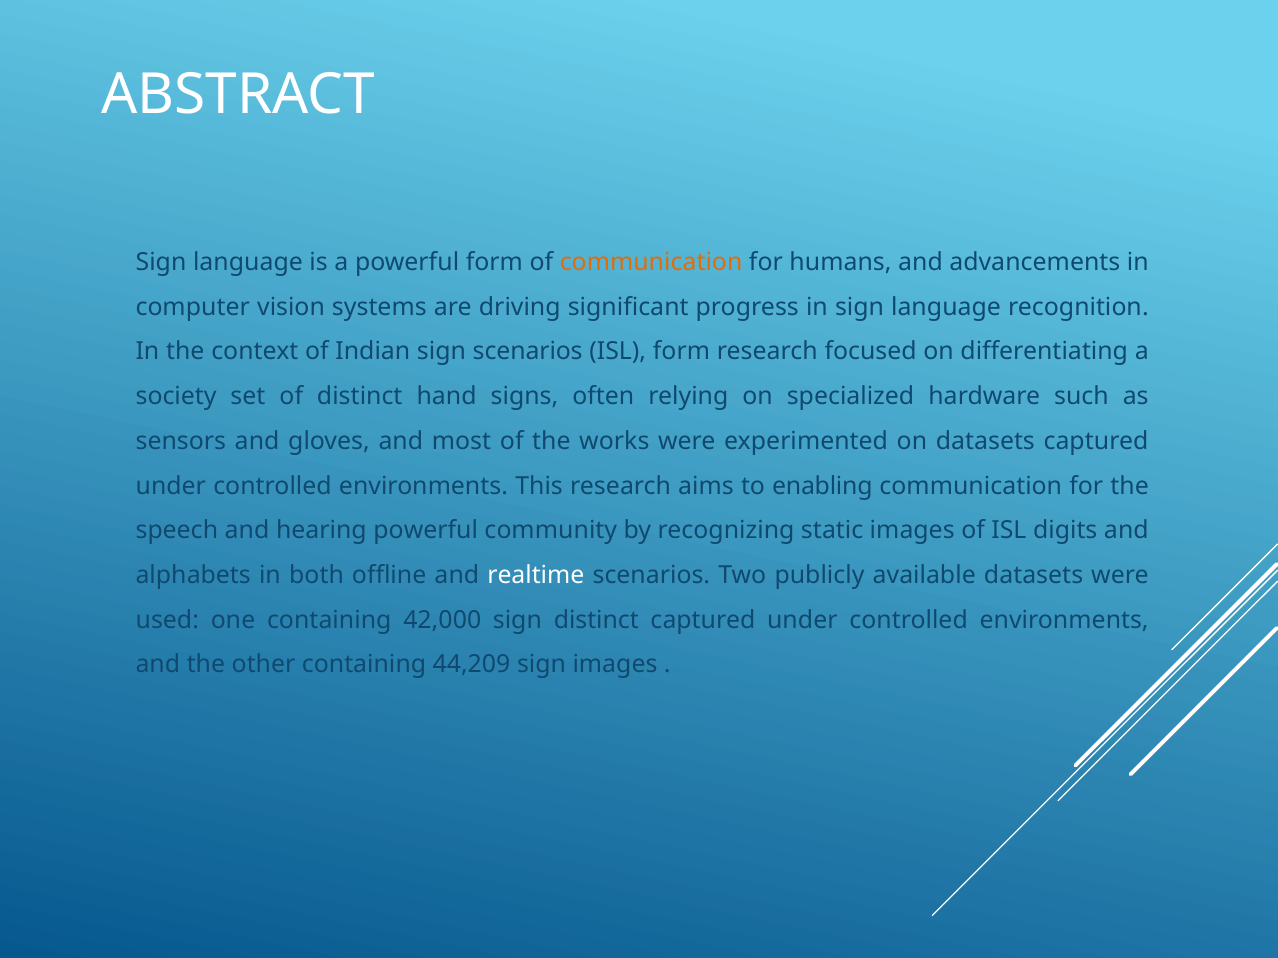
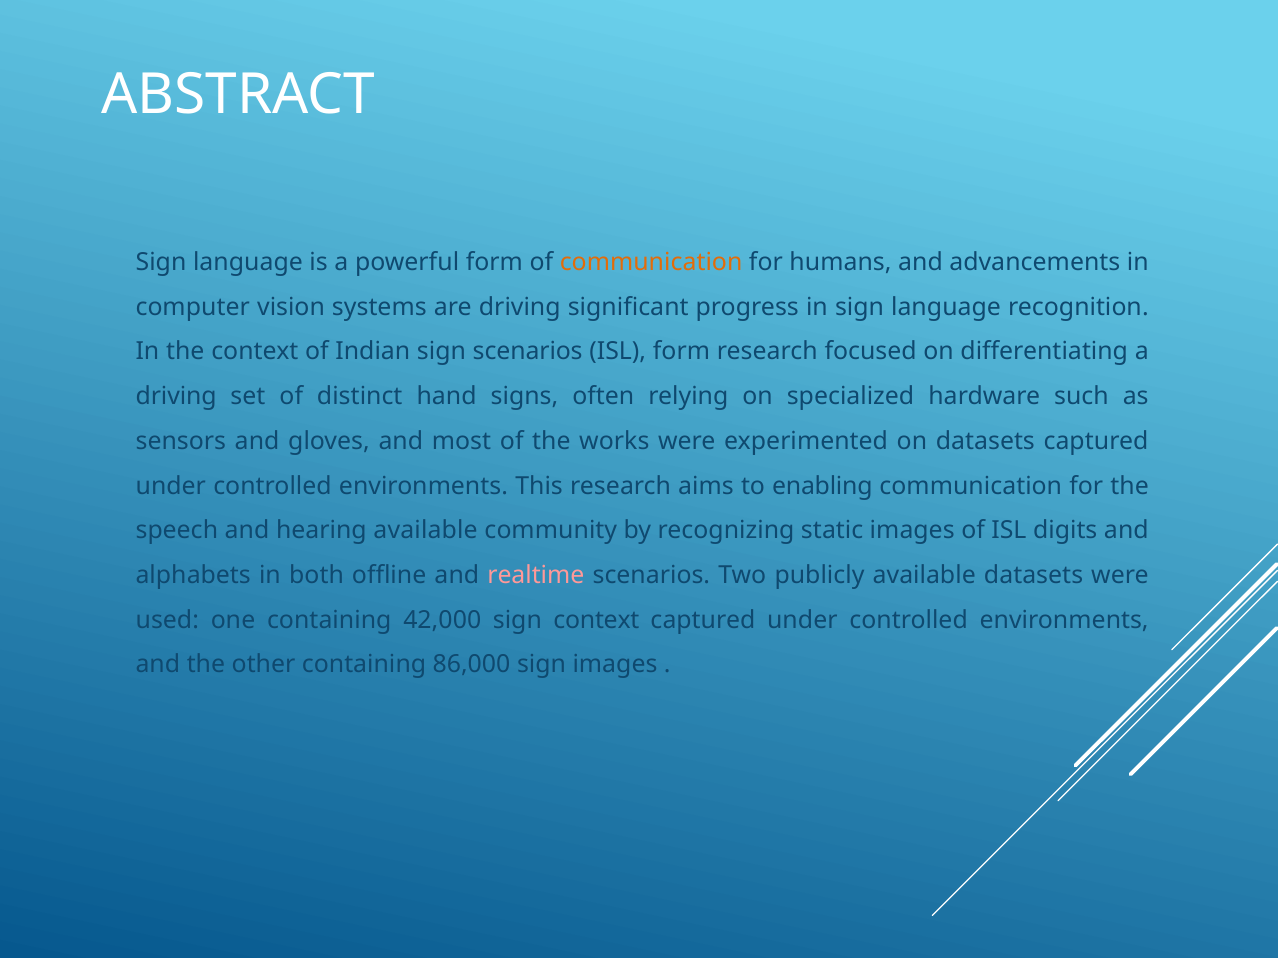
society at (176, 397): society -> driving
hearing powerful: powerful -> available
realtime colour: white -> pink
sign distinct: distinct -> context
44,209: 44,209 -> 86,000
